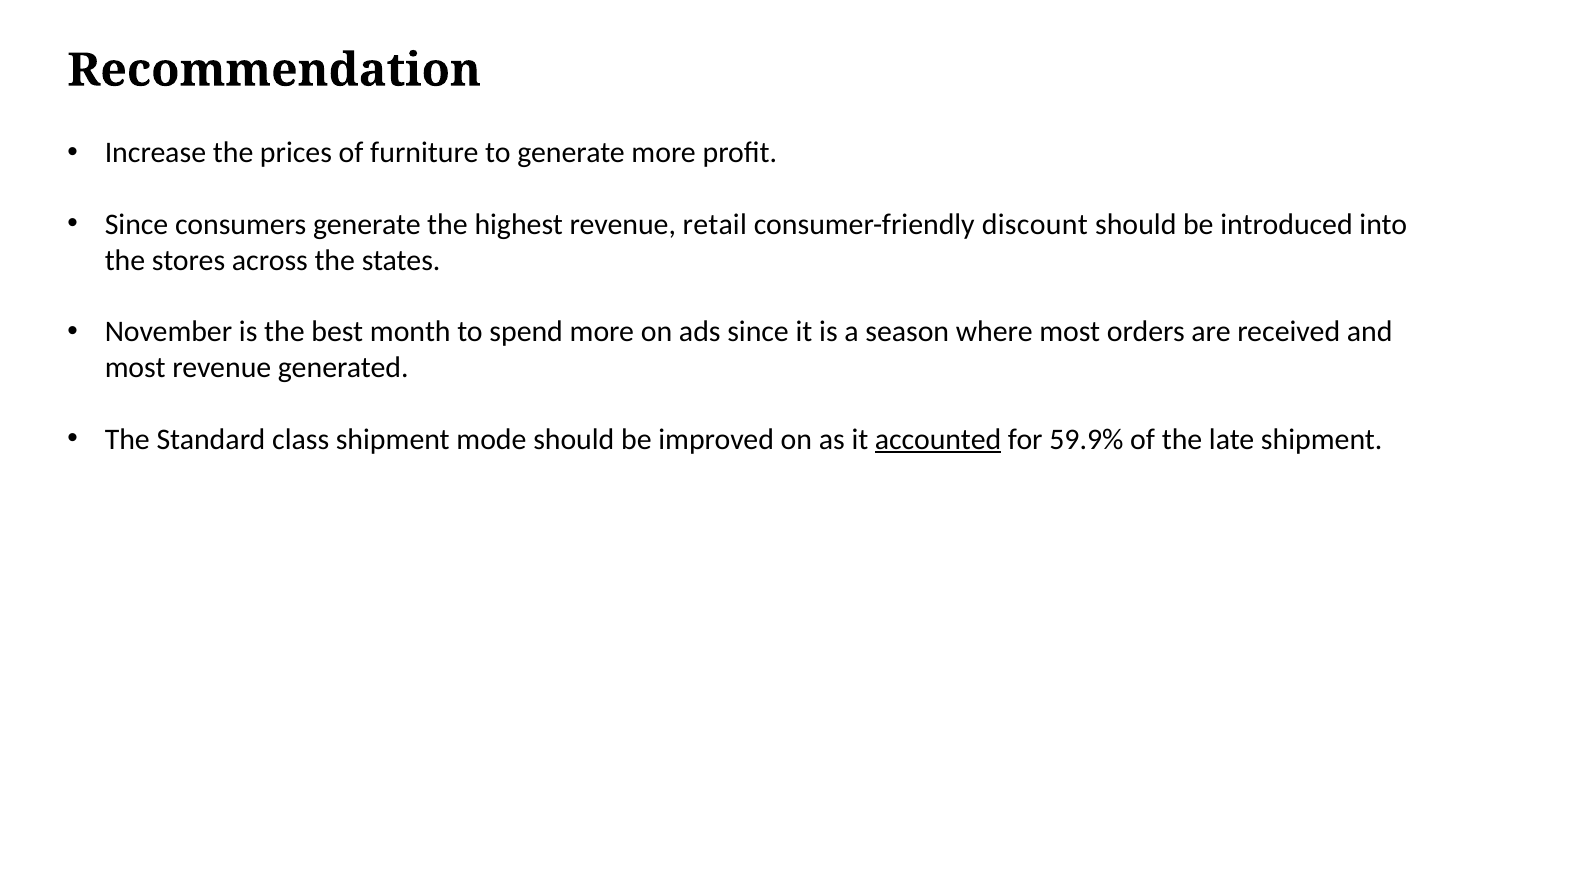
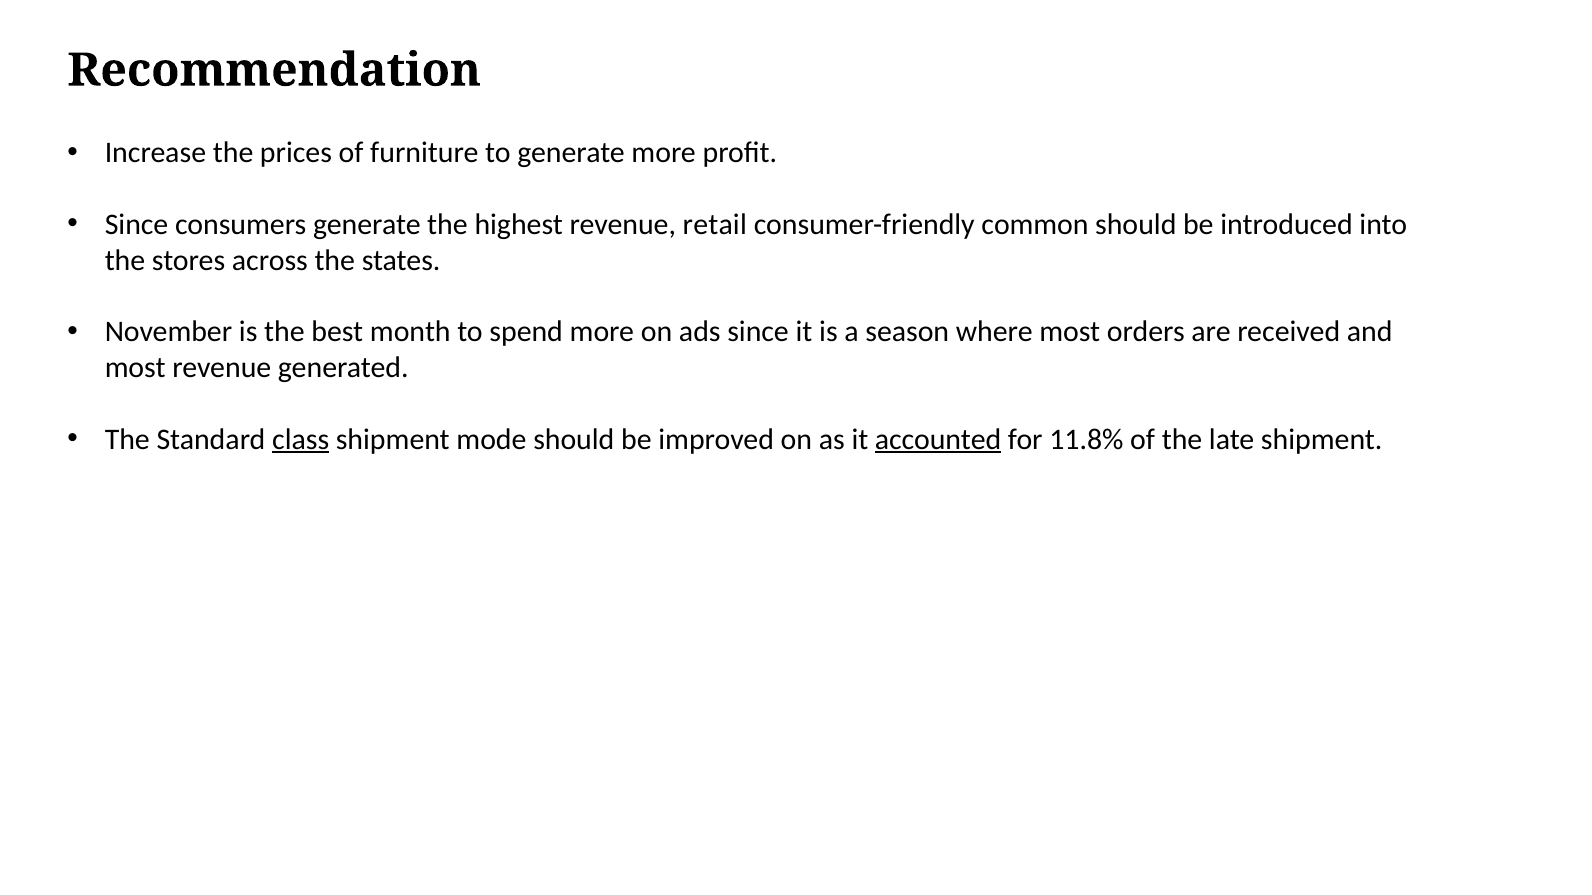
discount: discount -> common
class underline: none -> present
59.9%: 59.9% -> 11.8%
